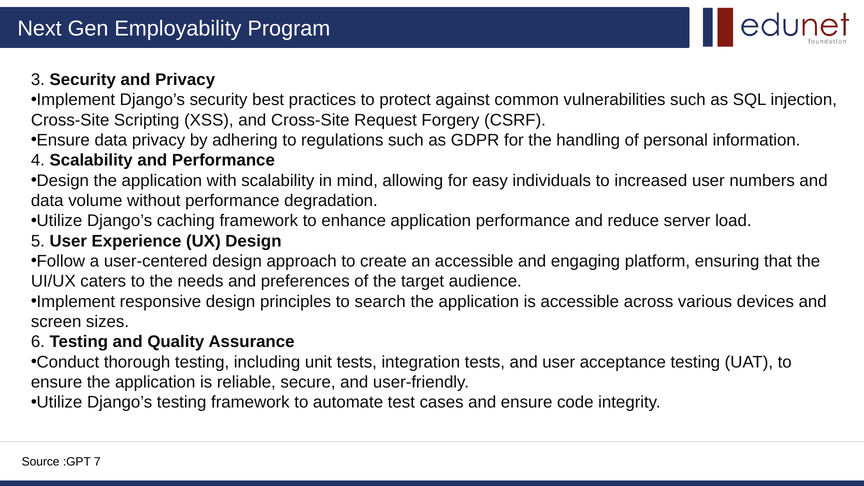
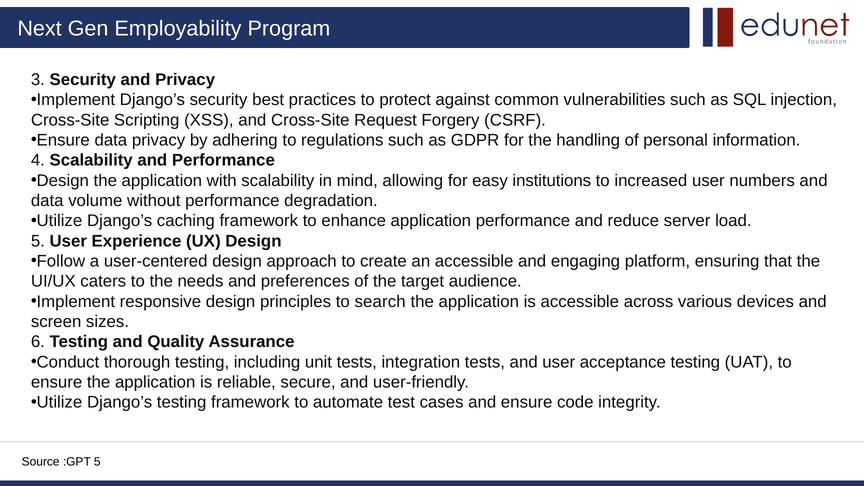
individuals: individuals -> institutions
:GPT 7: 7 -> 5
